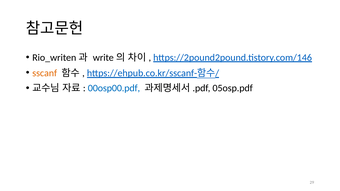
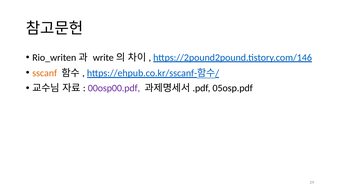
00osp00.pdf colour: blue -> purple
